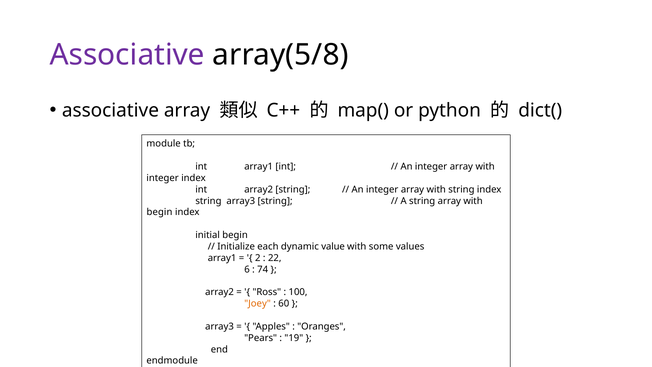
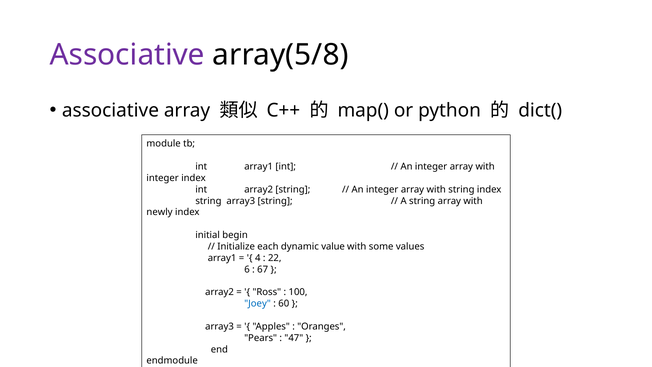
begin at (160, 212): begin -> newly
2: 2 -> 4
74: 74 -> 67
Joey colour: orange -> blue
19: 19 -> 47
